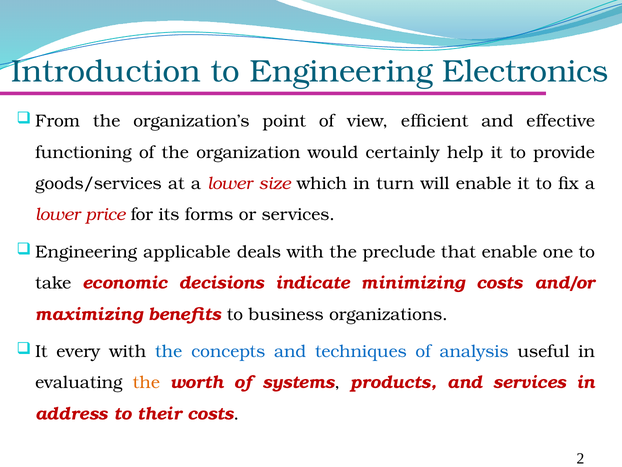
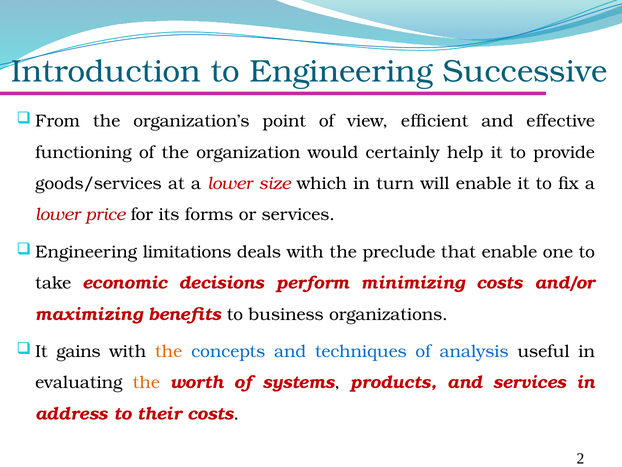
Electronics: Electronics -> Successive
applicable: applicable -> limitations
indicate: indicate -> perform
every: every -> gains
the at (169, 351) colour: blue -> orange
